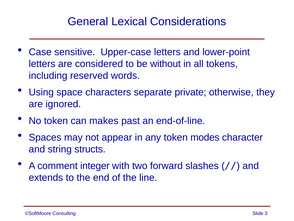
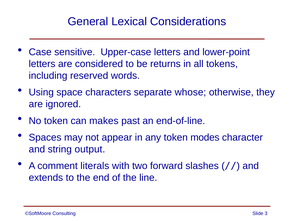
without: without -> returns
private: private -> whose
structs: structs -> output
integer: integer -> literals
